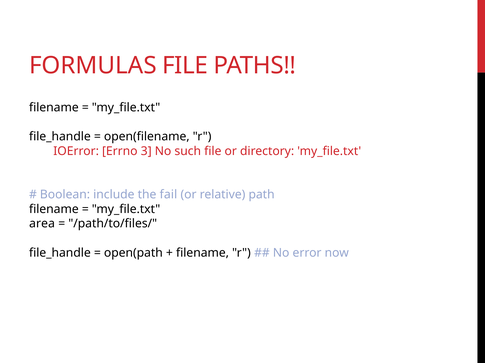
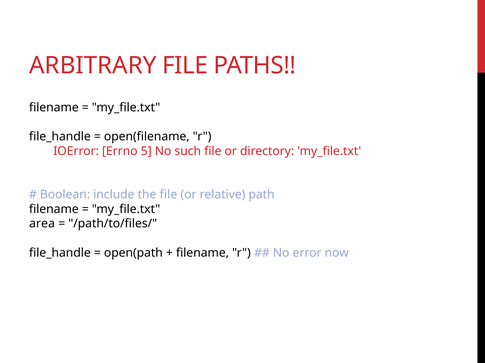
FORMULAS: FORMULAS -> ARBITRARY
3: 3 -> 5
the fail: fail -> file
